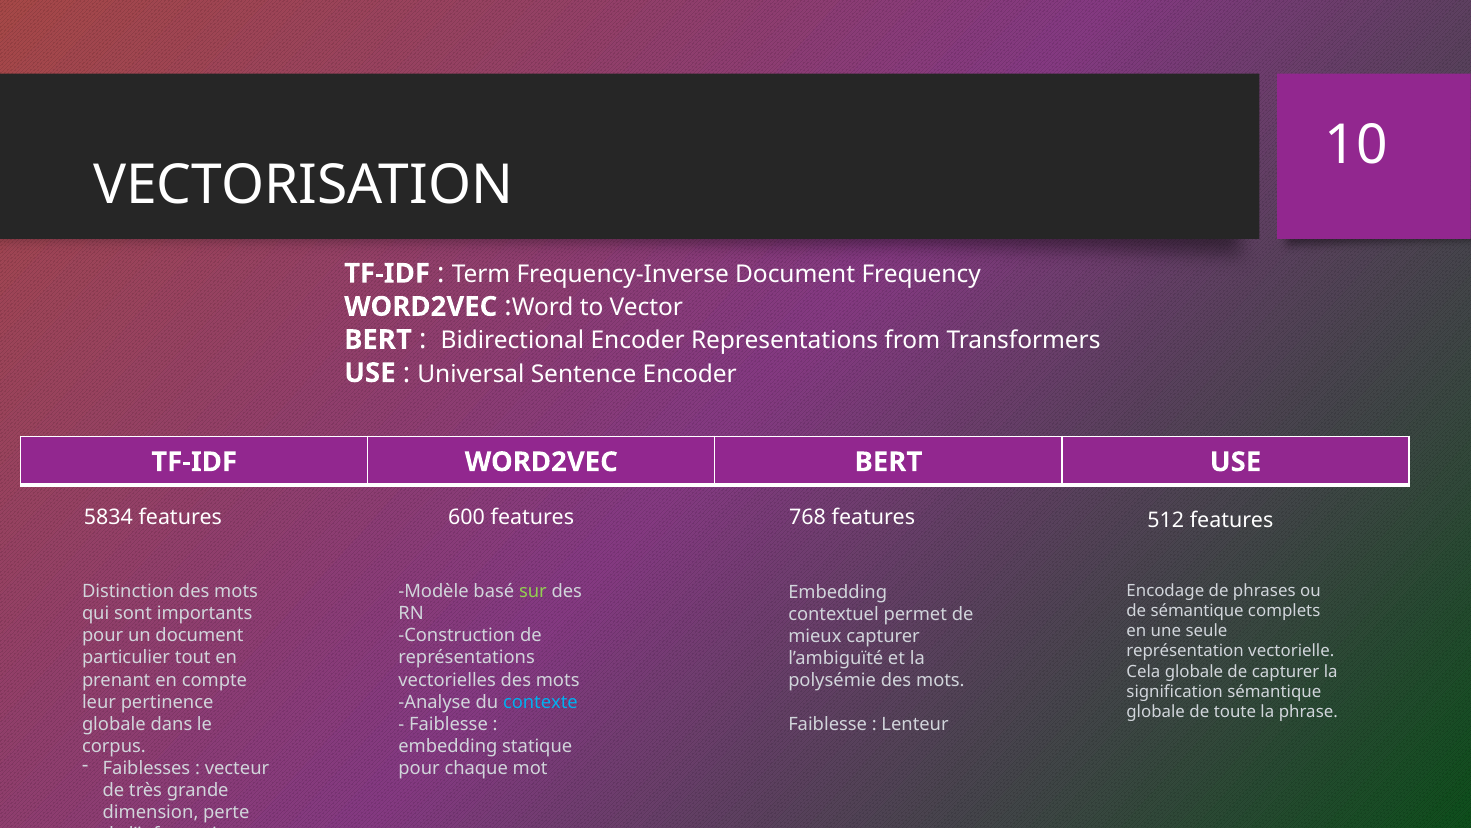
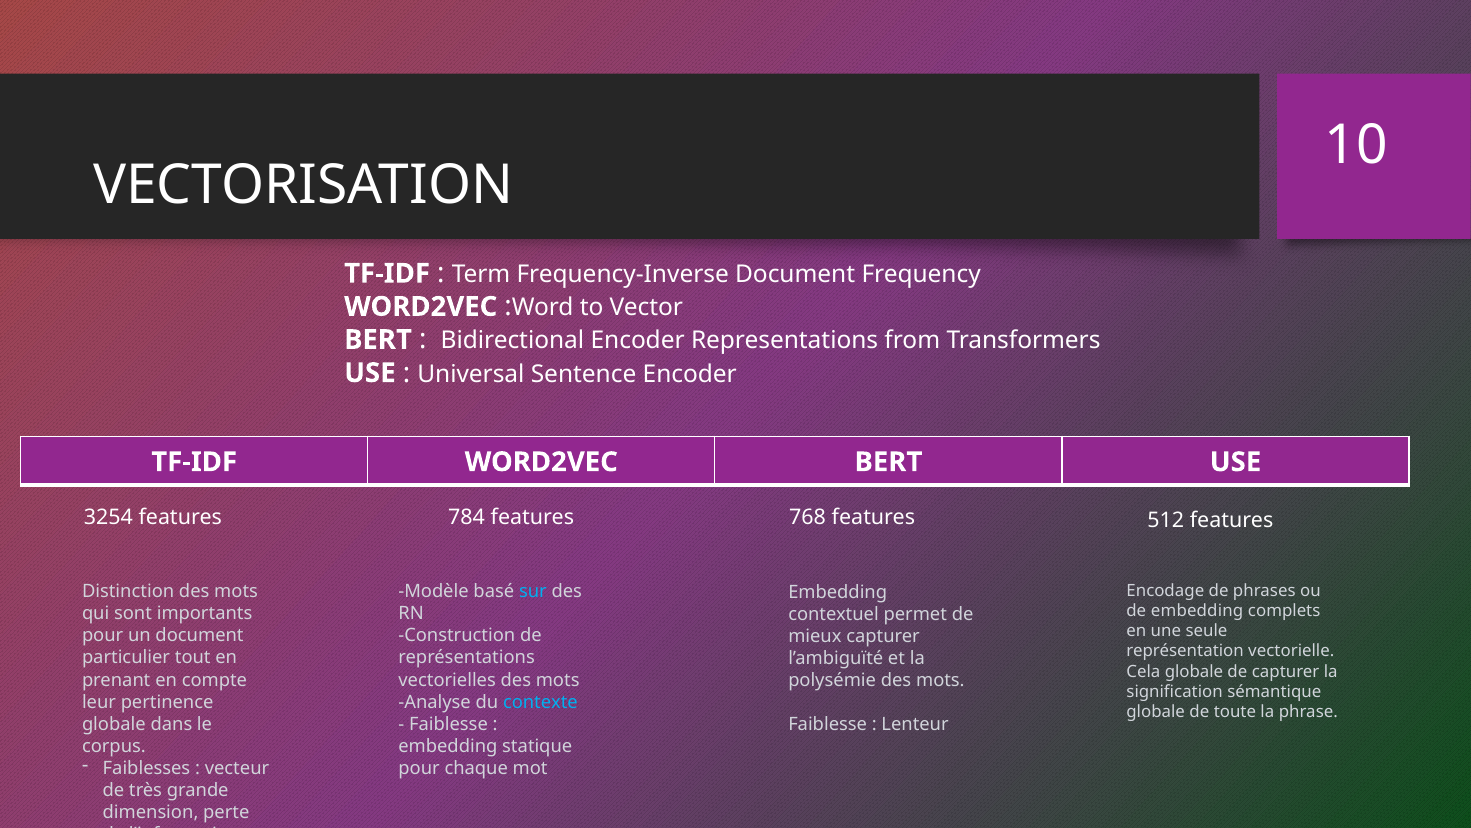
5834: 5834 -> 3254
600: 600 -> 784
sur colour: light green -> light blue
de sémantique: sémantique -> embedding
